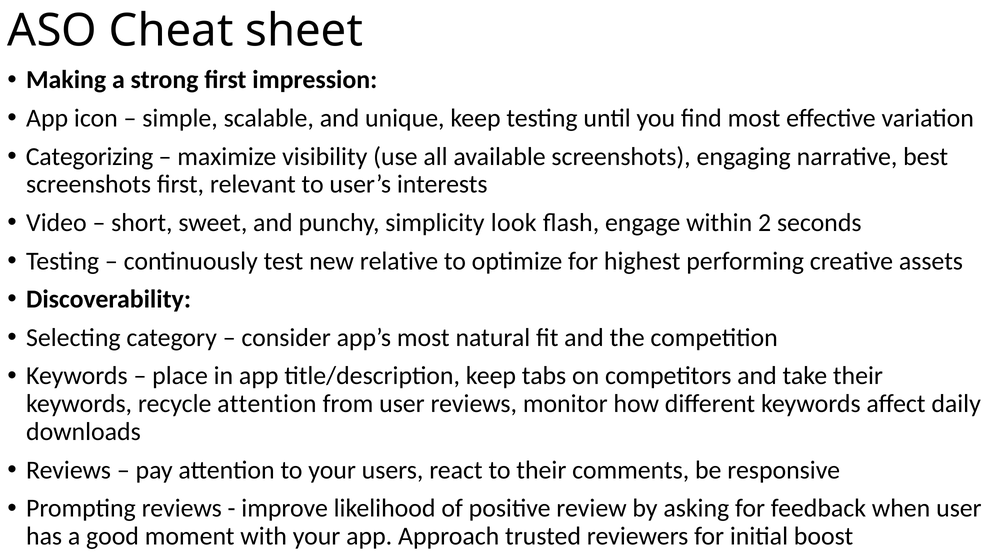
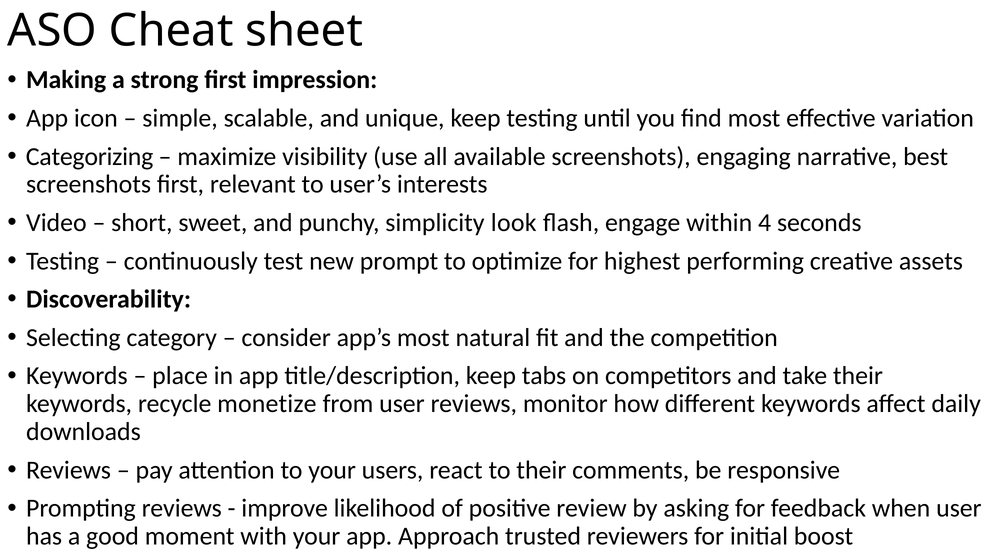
2: 2 -> 4
relative: relative -> prompt
recycle attention: attention -> monetize
